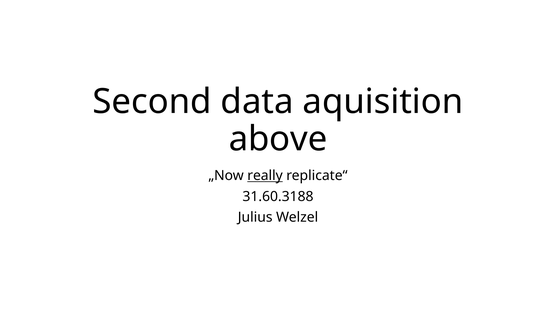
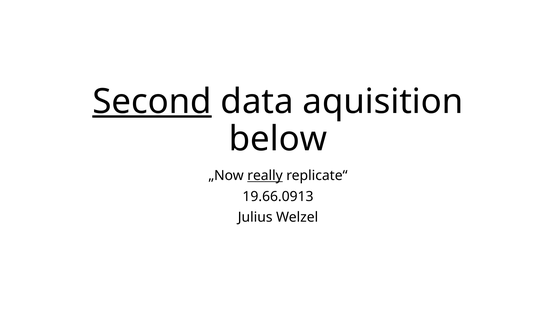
Second underline: none -> present
above: above -> below
31.60.3188: 31.60.3188 -> 19.66.0913
